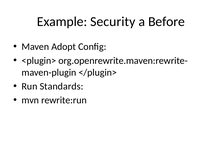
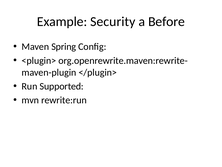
Adopt: Adopt -> Spring
Standards: Standards -> Supported
